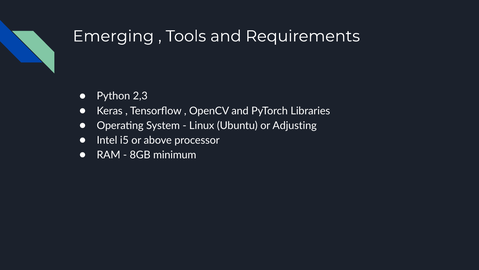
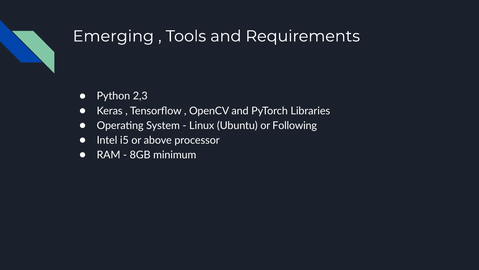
Adjusting: Adjusting -> Following
